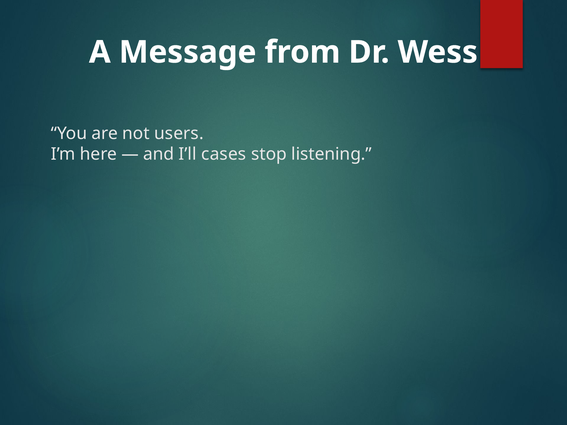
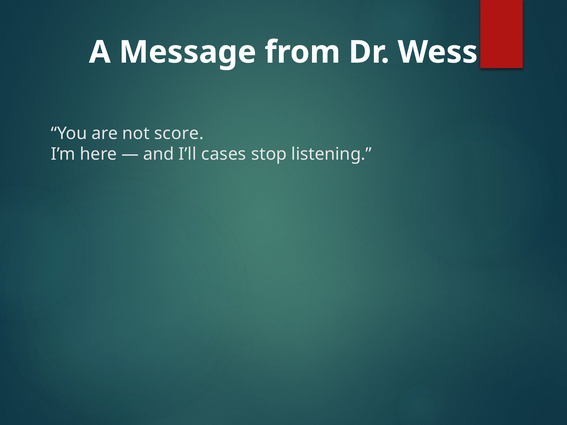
users: users -> score
